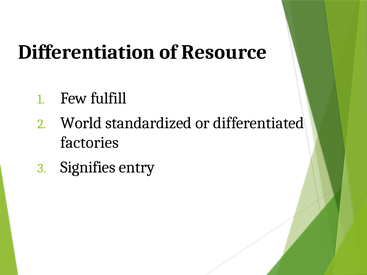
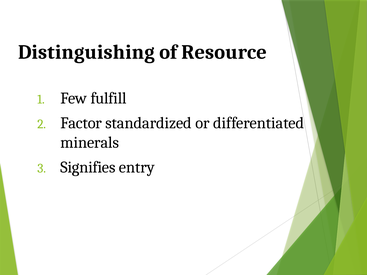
Differentiation: Differentiation -> Distinguishing
World: World -> Factor
factories: factories -> minerals
